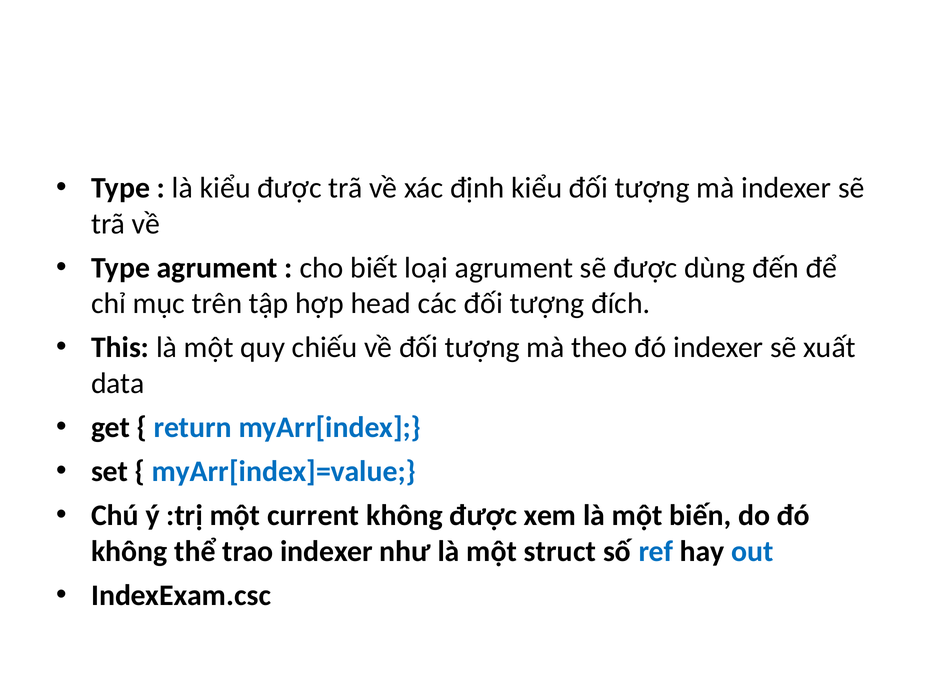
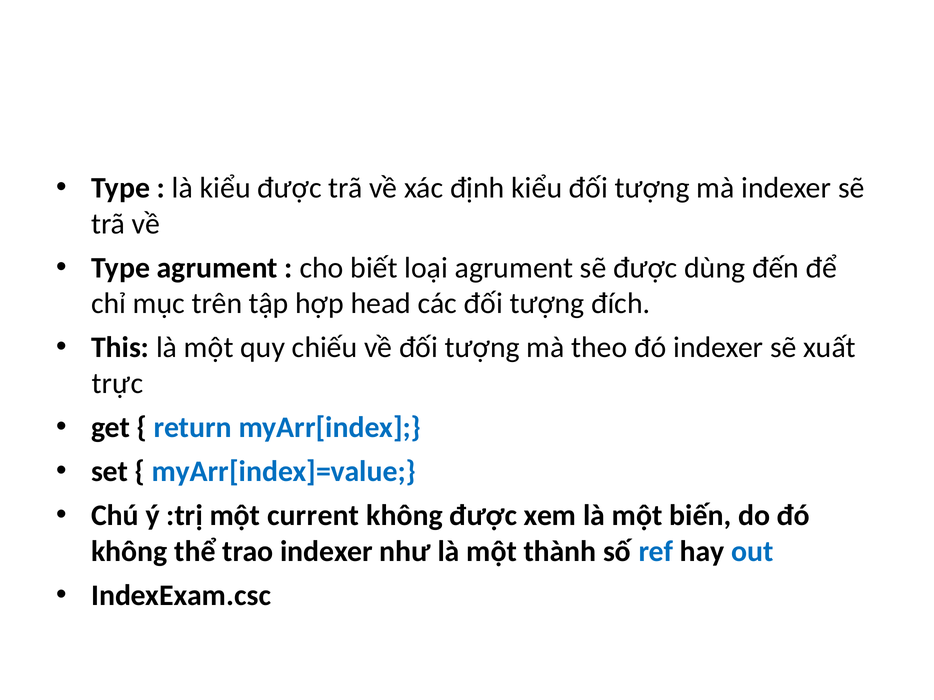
data: data -> trực
struct: struct -> thành
